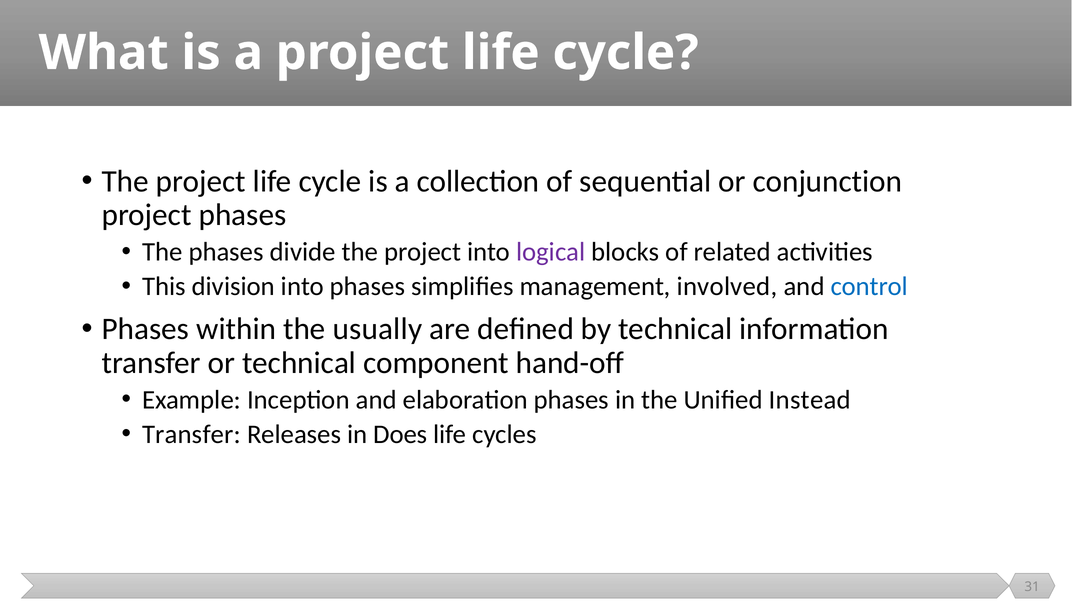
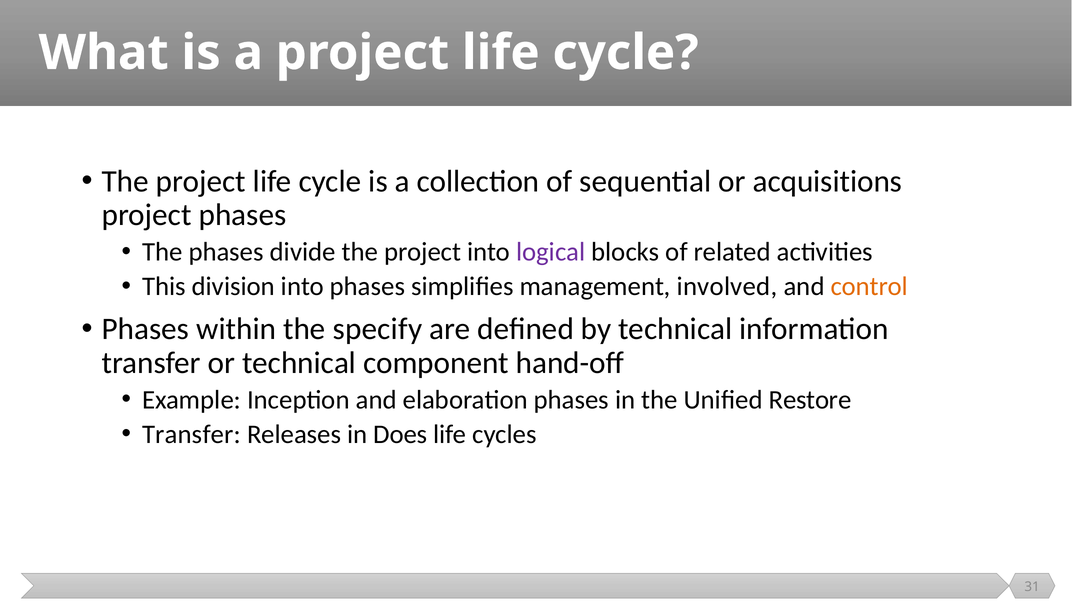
conjunction: conjunction -> acquisitions
control colour: blue -> orange
usually: usually -> specify
Instead: Instead -> Restore
